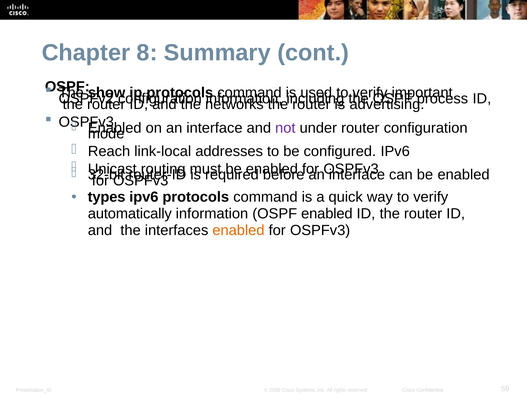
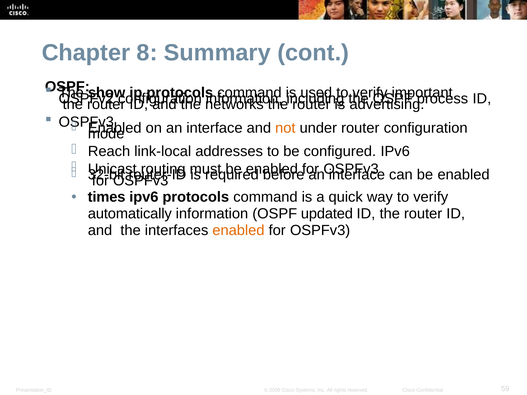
not colour: purple -> orange
types: types -> times
OSPF enabled: enabled -> updated
